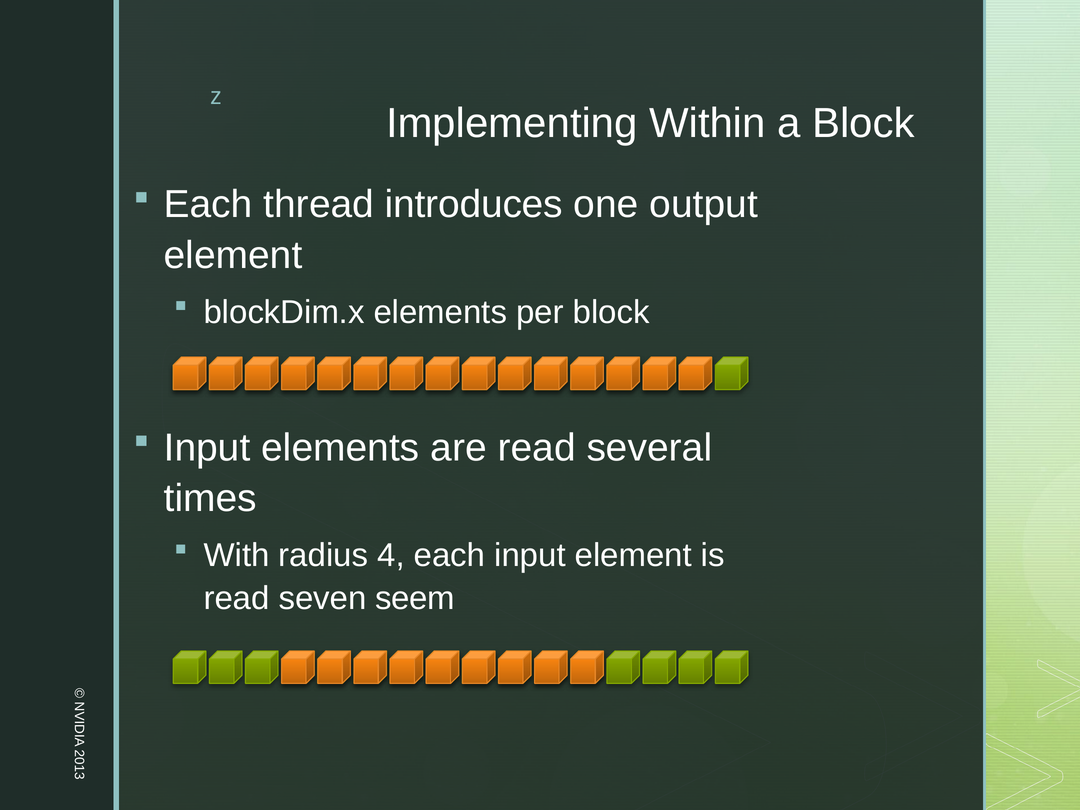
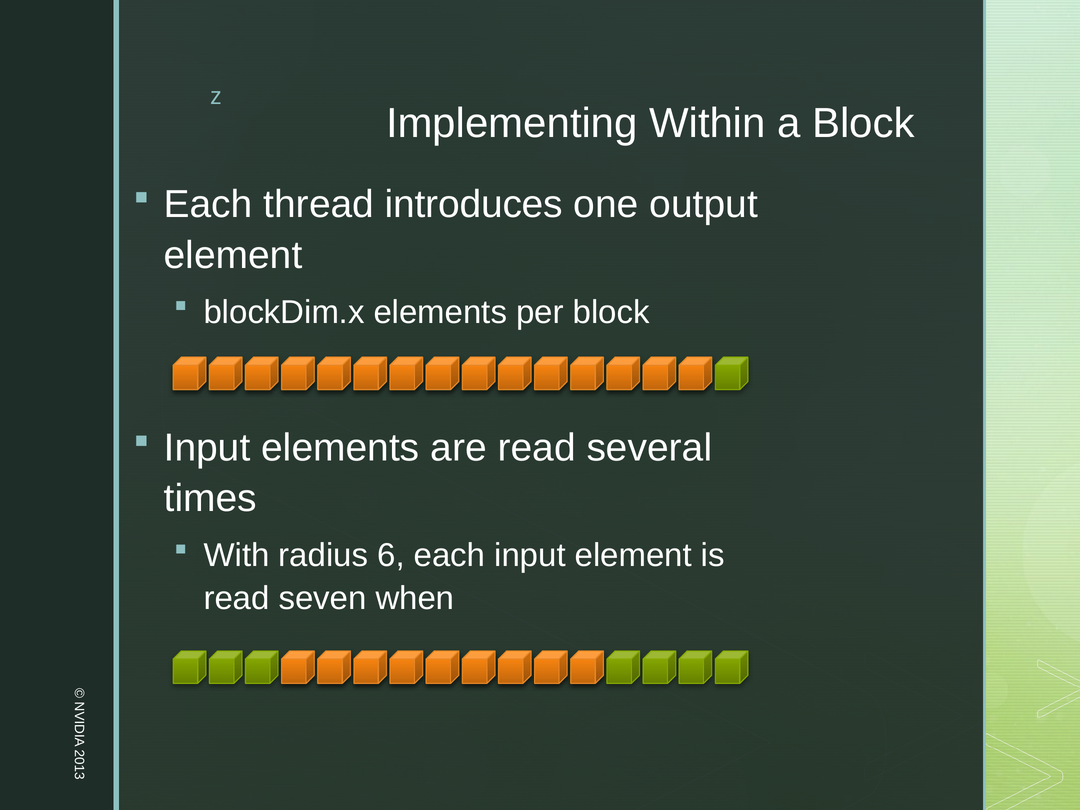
4: 4 -> 6
seem: seem -> when
